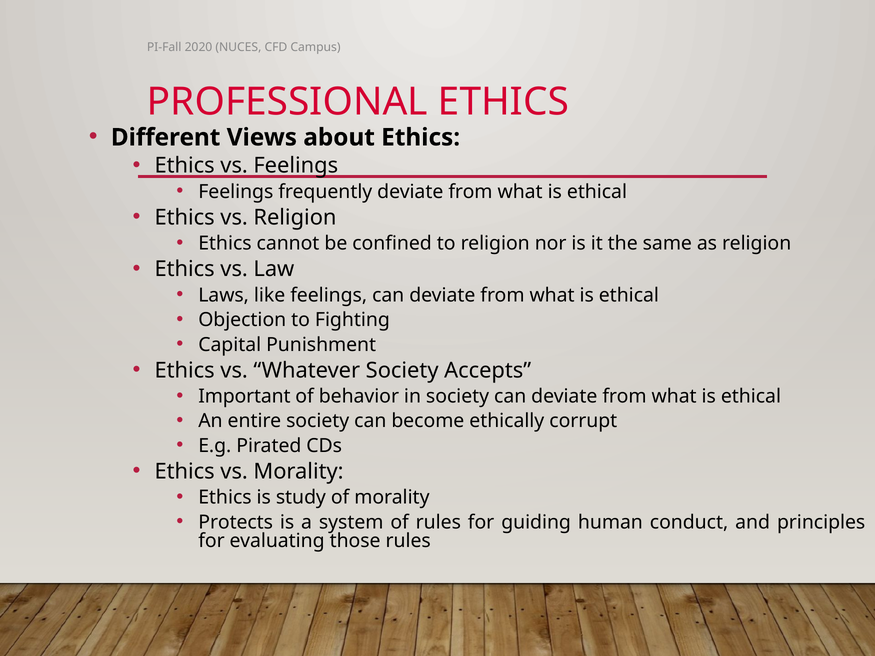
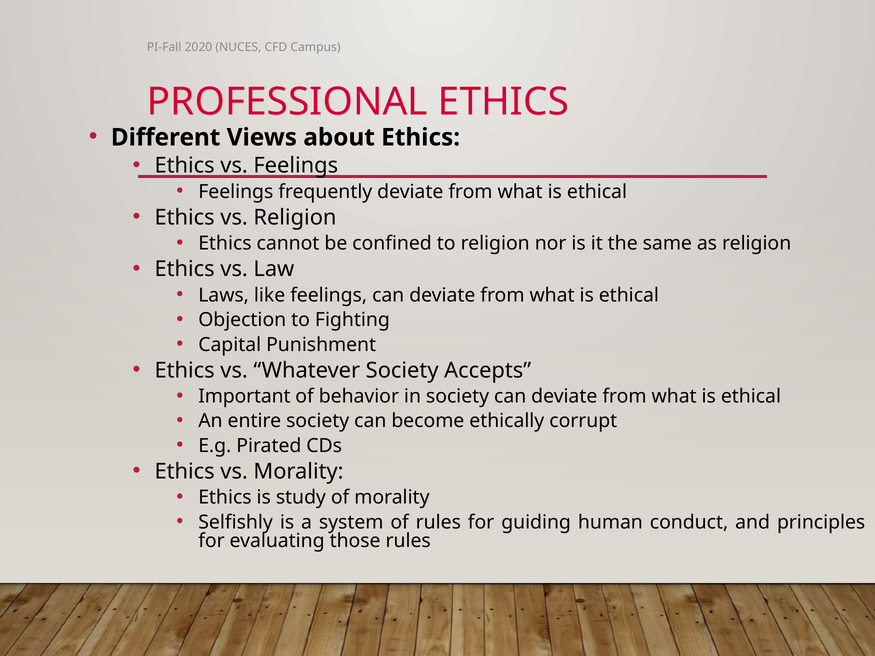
Protects: Protects -> Selfishly
